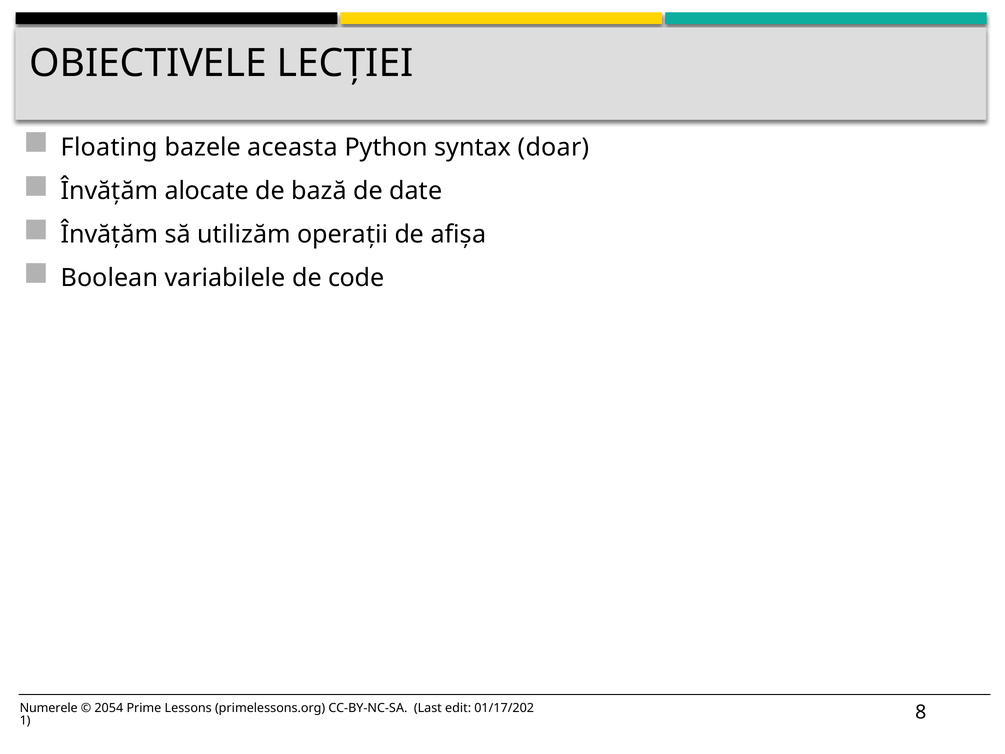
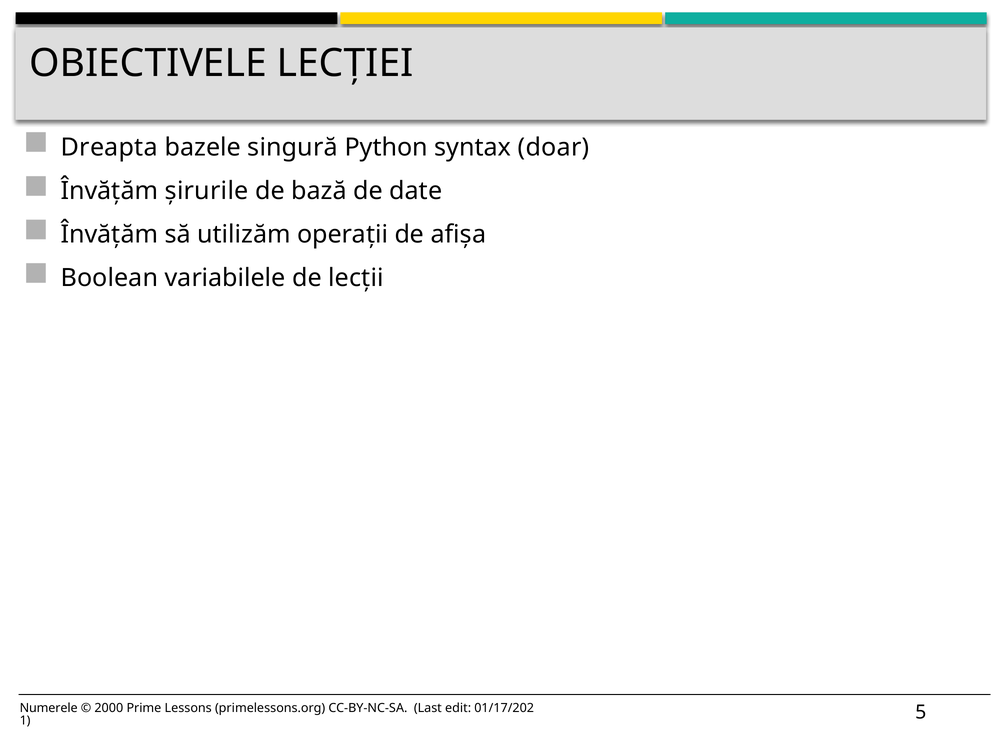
Floating: Floating -> Dreapta
aceasta: aceasta -> singură
alocate: alocate -> șirurile
code: code -> lecții
2054: 2054 -> 2000
8: 8 -> 5
